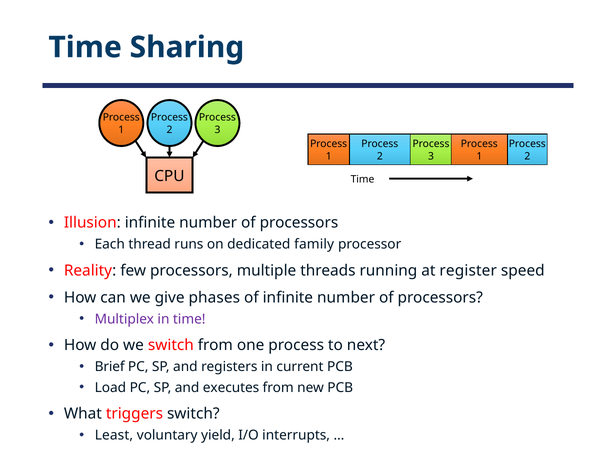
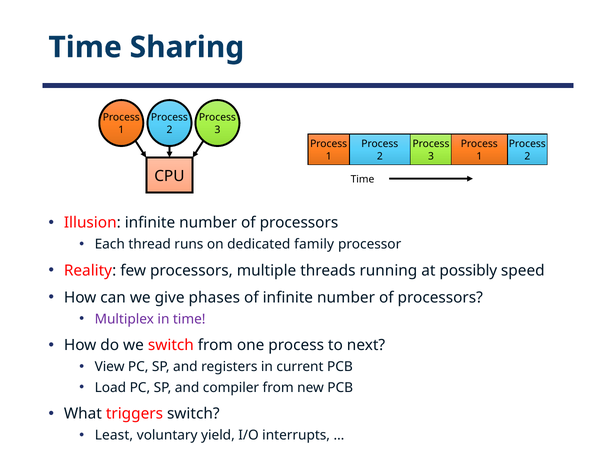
register: register -> possibly
Brief: Brief -> View
executes: executes -> compiler
